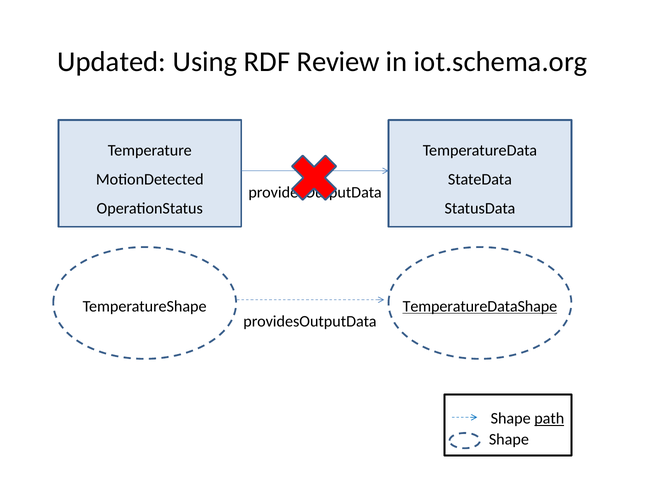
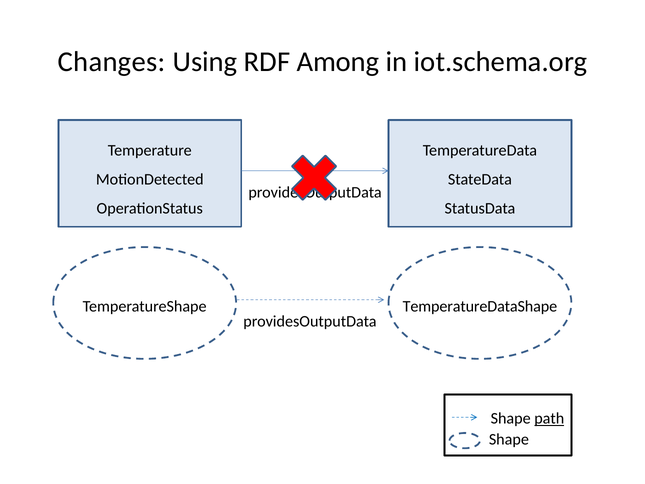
Updated: Updated -> Changes
Review: Review -> Among
TemperatureDataShape underline: present -> none
